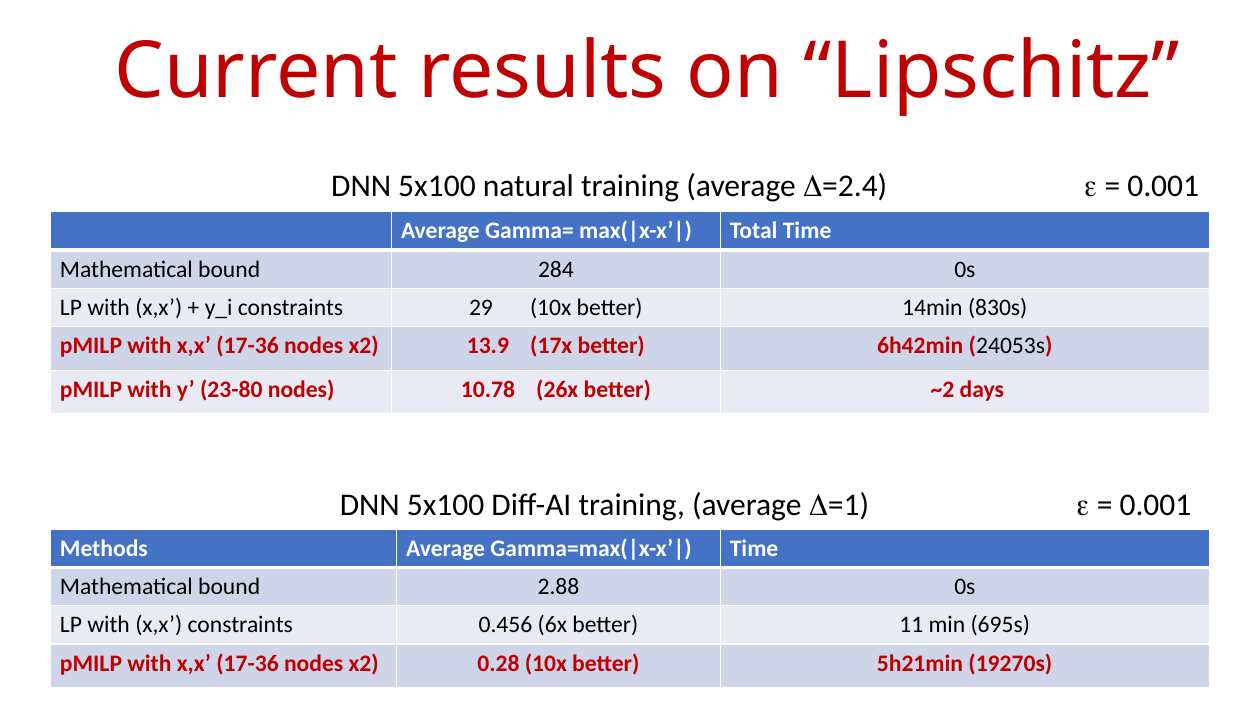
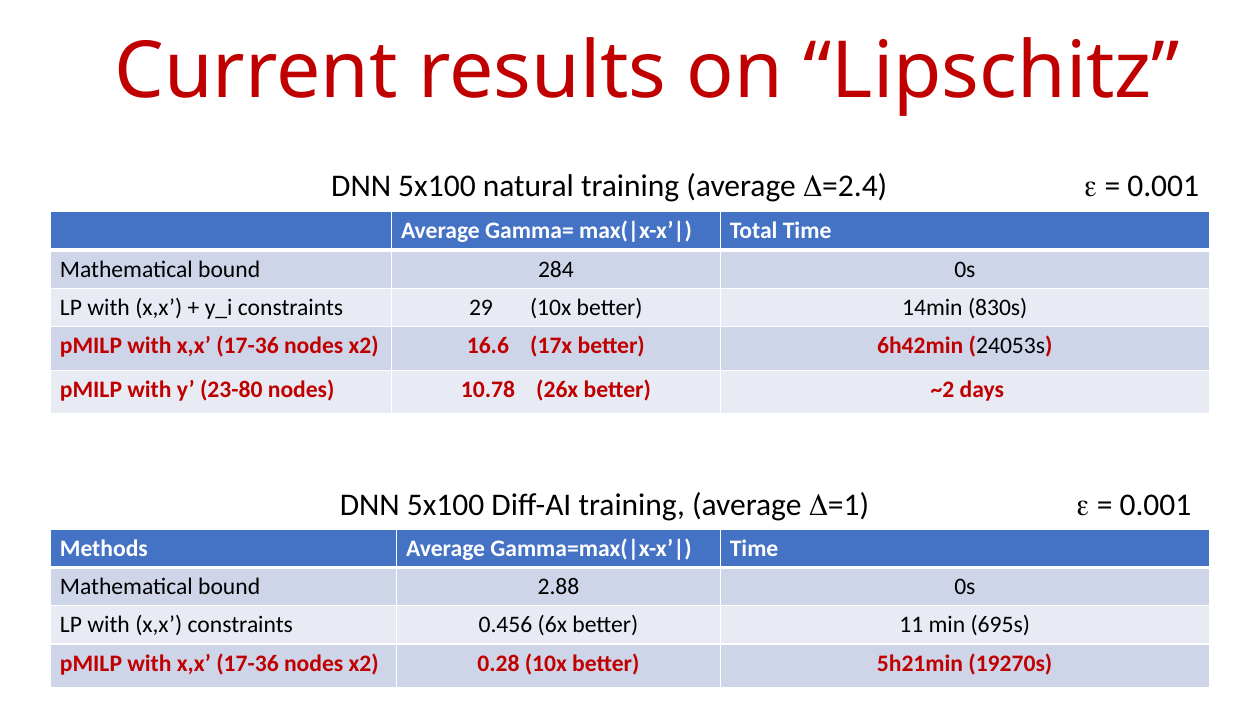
13.9: 13.9 -> 16.6
